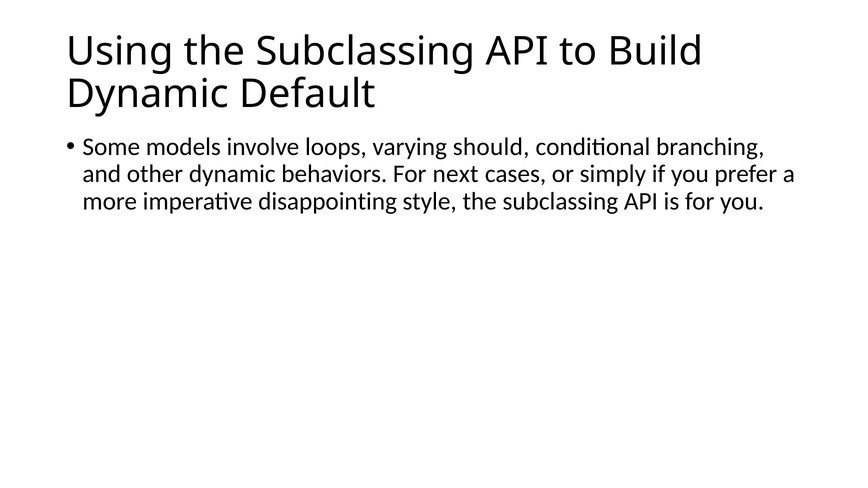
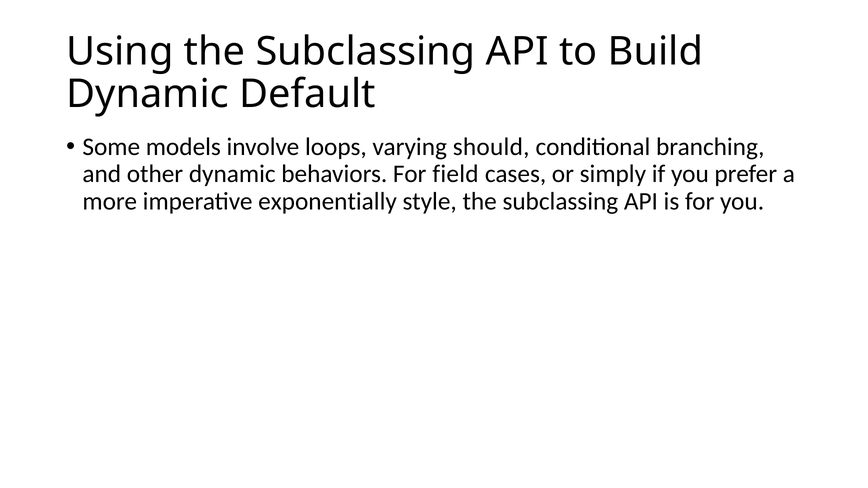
next: next -> field
disappointing: disappointing -> exponentially
